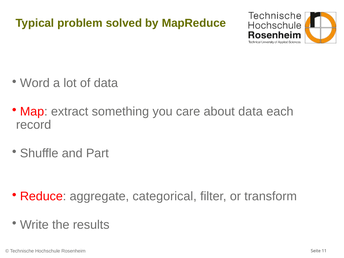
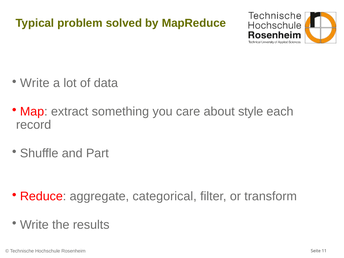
Word at (35, 83): Word -> Write
about data: data -> style
